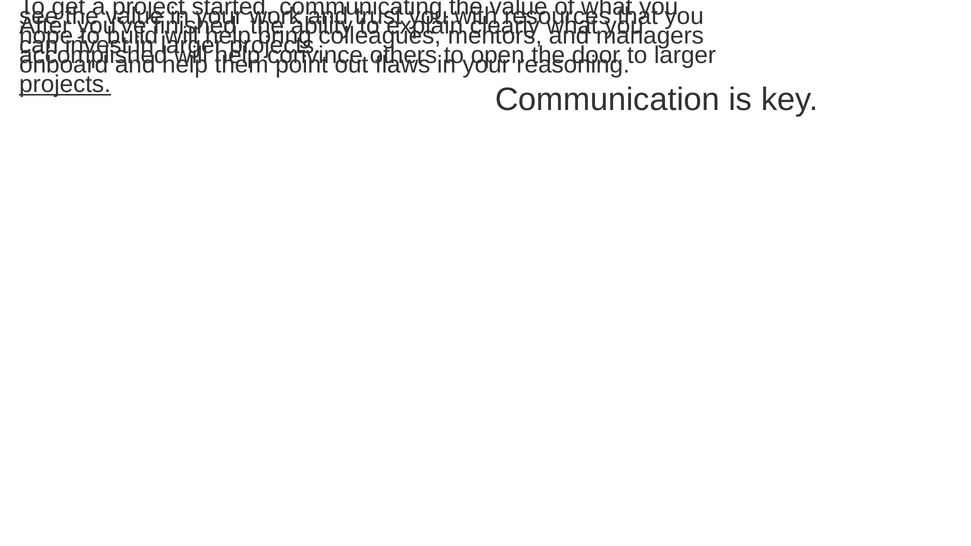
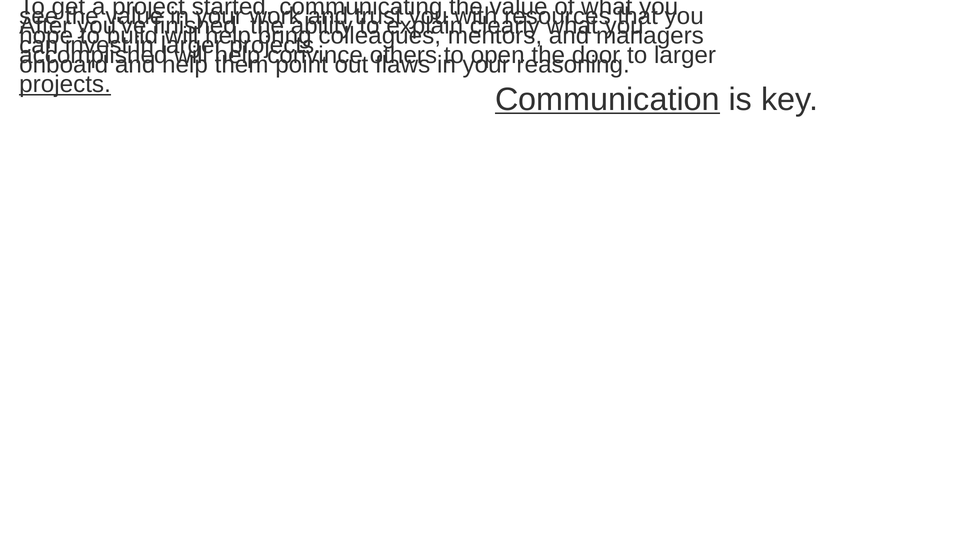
Communication underline: none -> present
